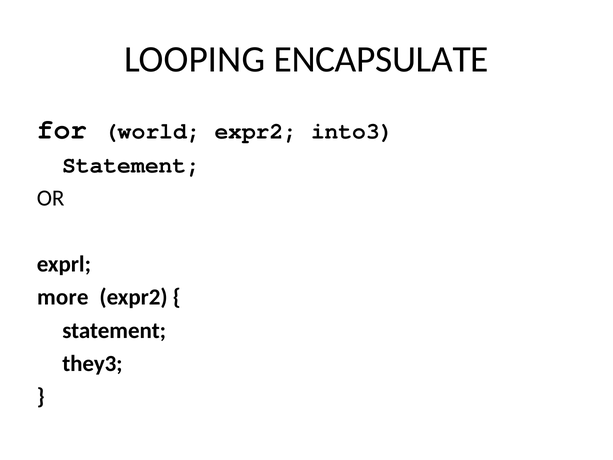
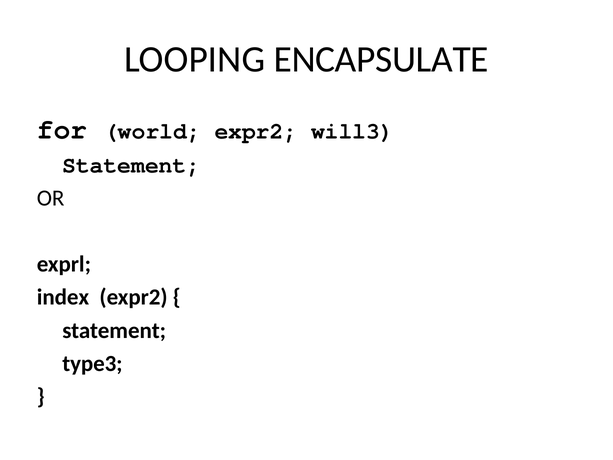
into3: into3 -> will3
more: more -> index
they3: they3 -> type3
